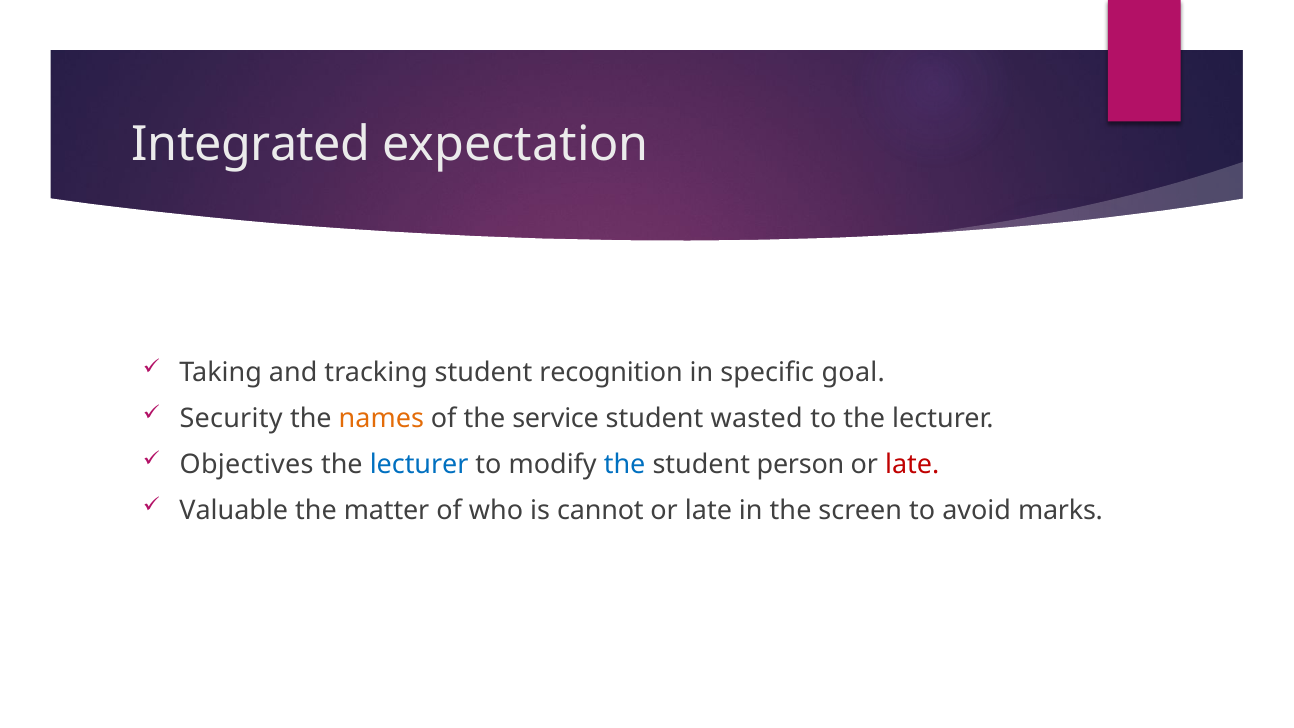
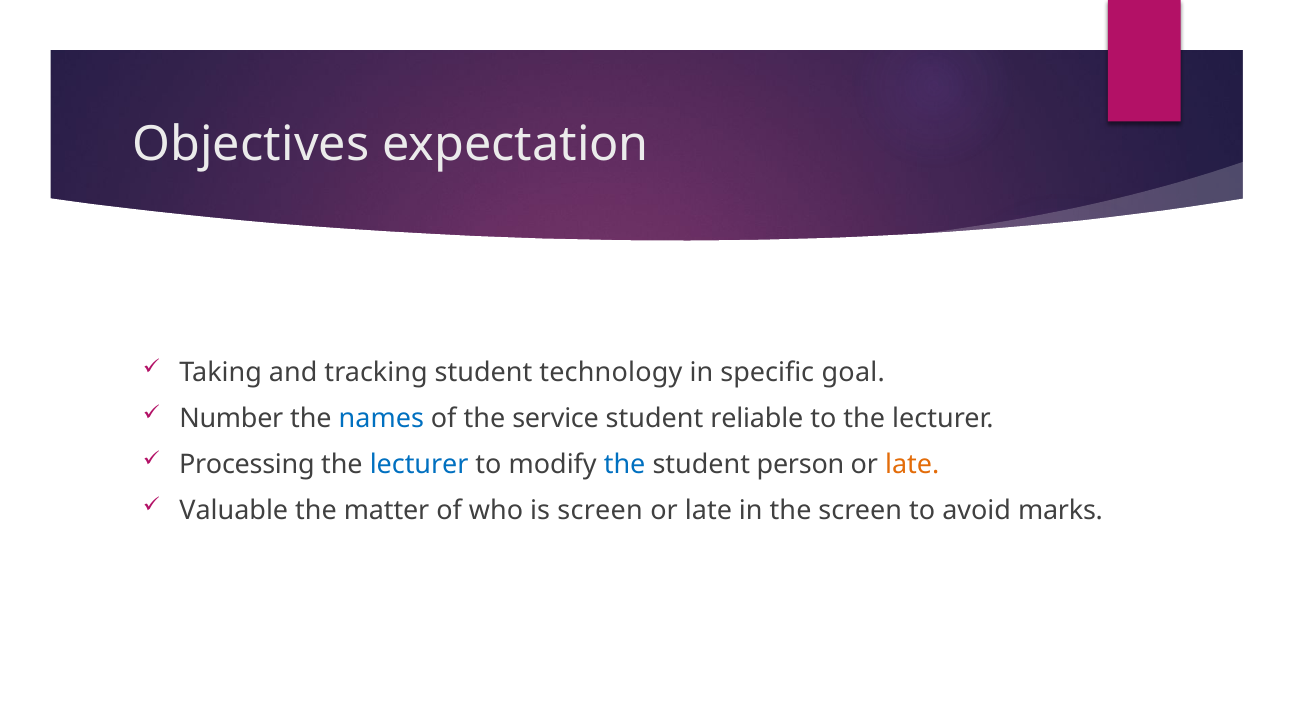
Integrated: Integrated -> Objectives
recognition: recognition -> technology
Security: Security -> Number
names colour: orange -> blue
wasted: wasted -> reliable
Objectives: Objectives -> Processing
late at (912, 464) colour: red -> orange
is cannot: cannot -> screen
